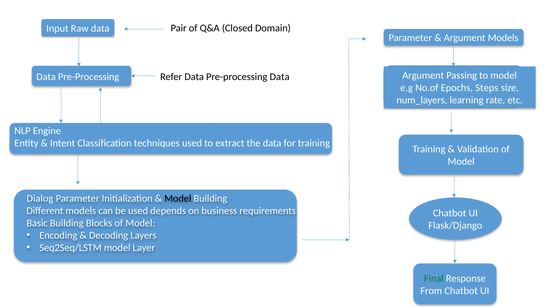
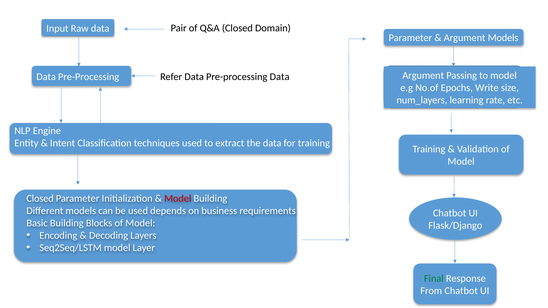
Steps: Steps -> Write
Dialog at (40, 199): Dialog -> Closed
Model at (178, 199) colour: black -> red
